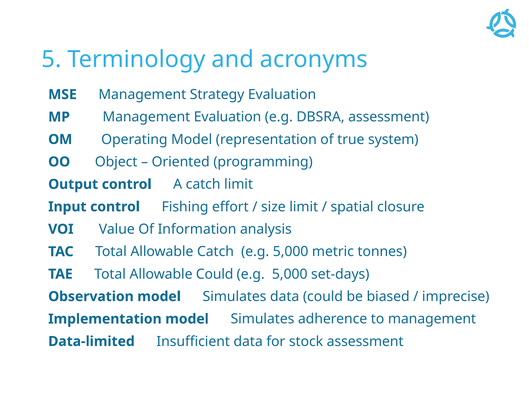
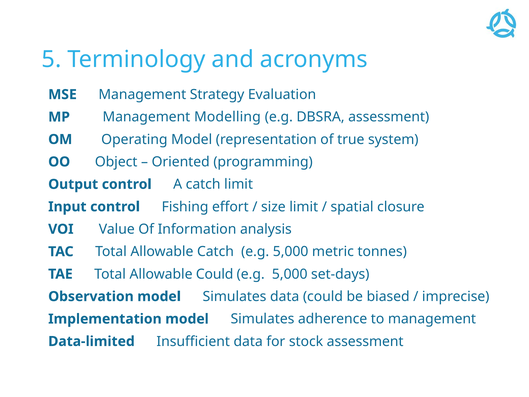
Management Evaluation: Evaluation -> Modelling
